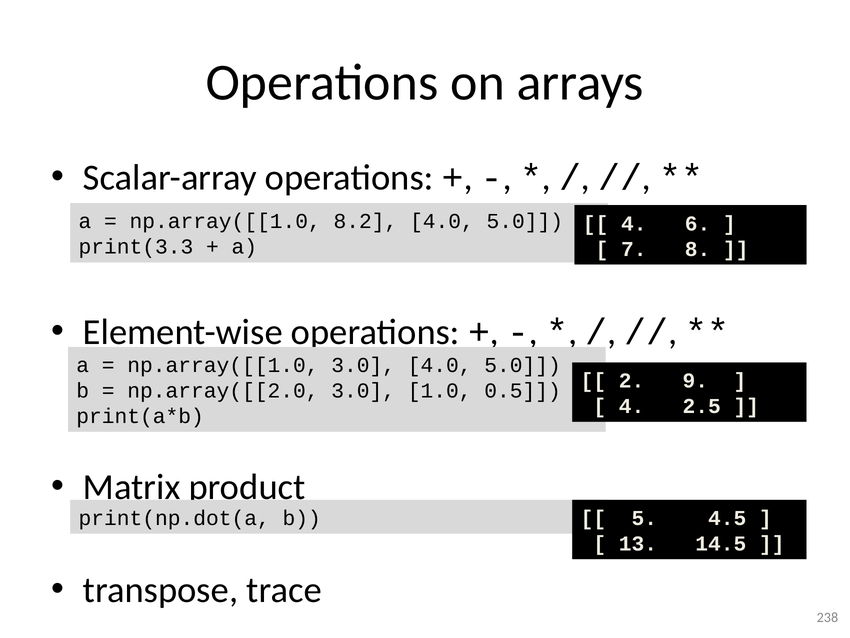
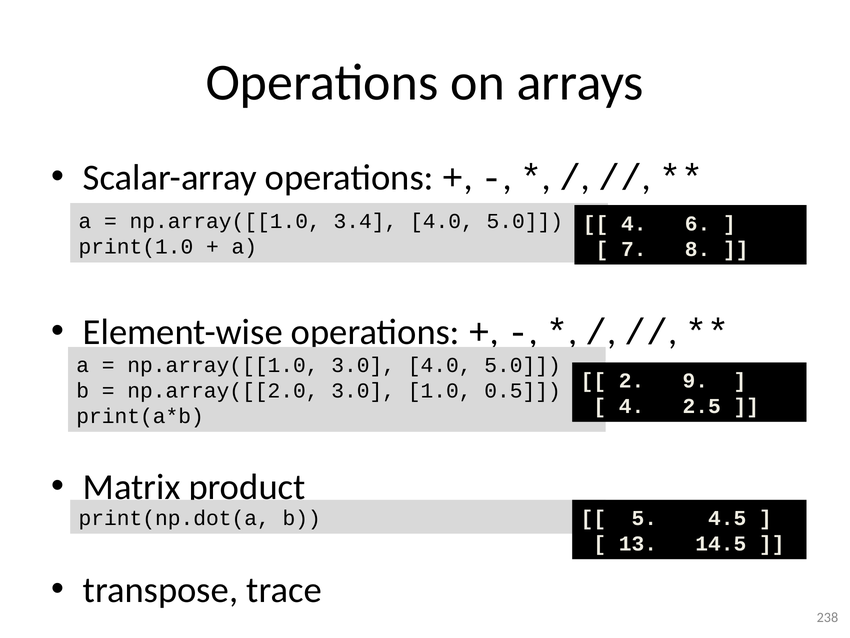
8.2: 8.2 -> 3.4
print(3.3: print(3.3 -> print(1.0
